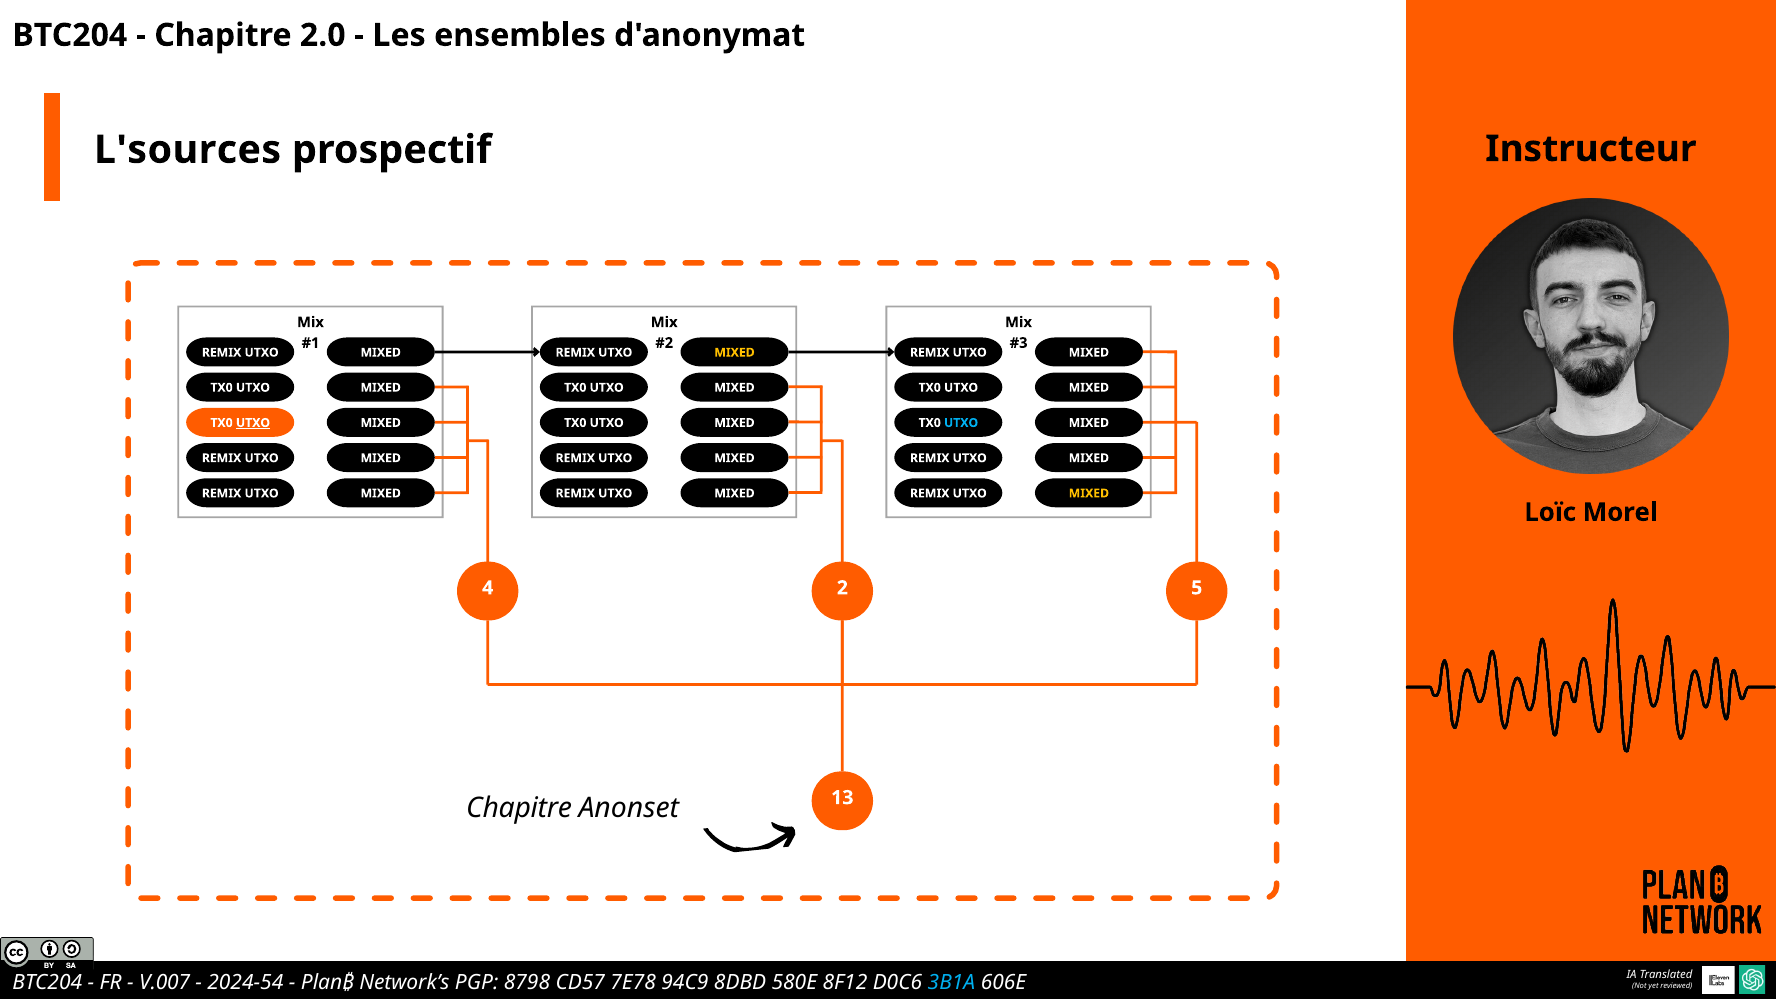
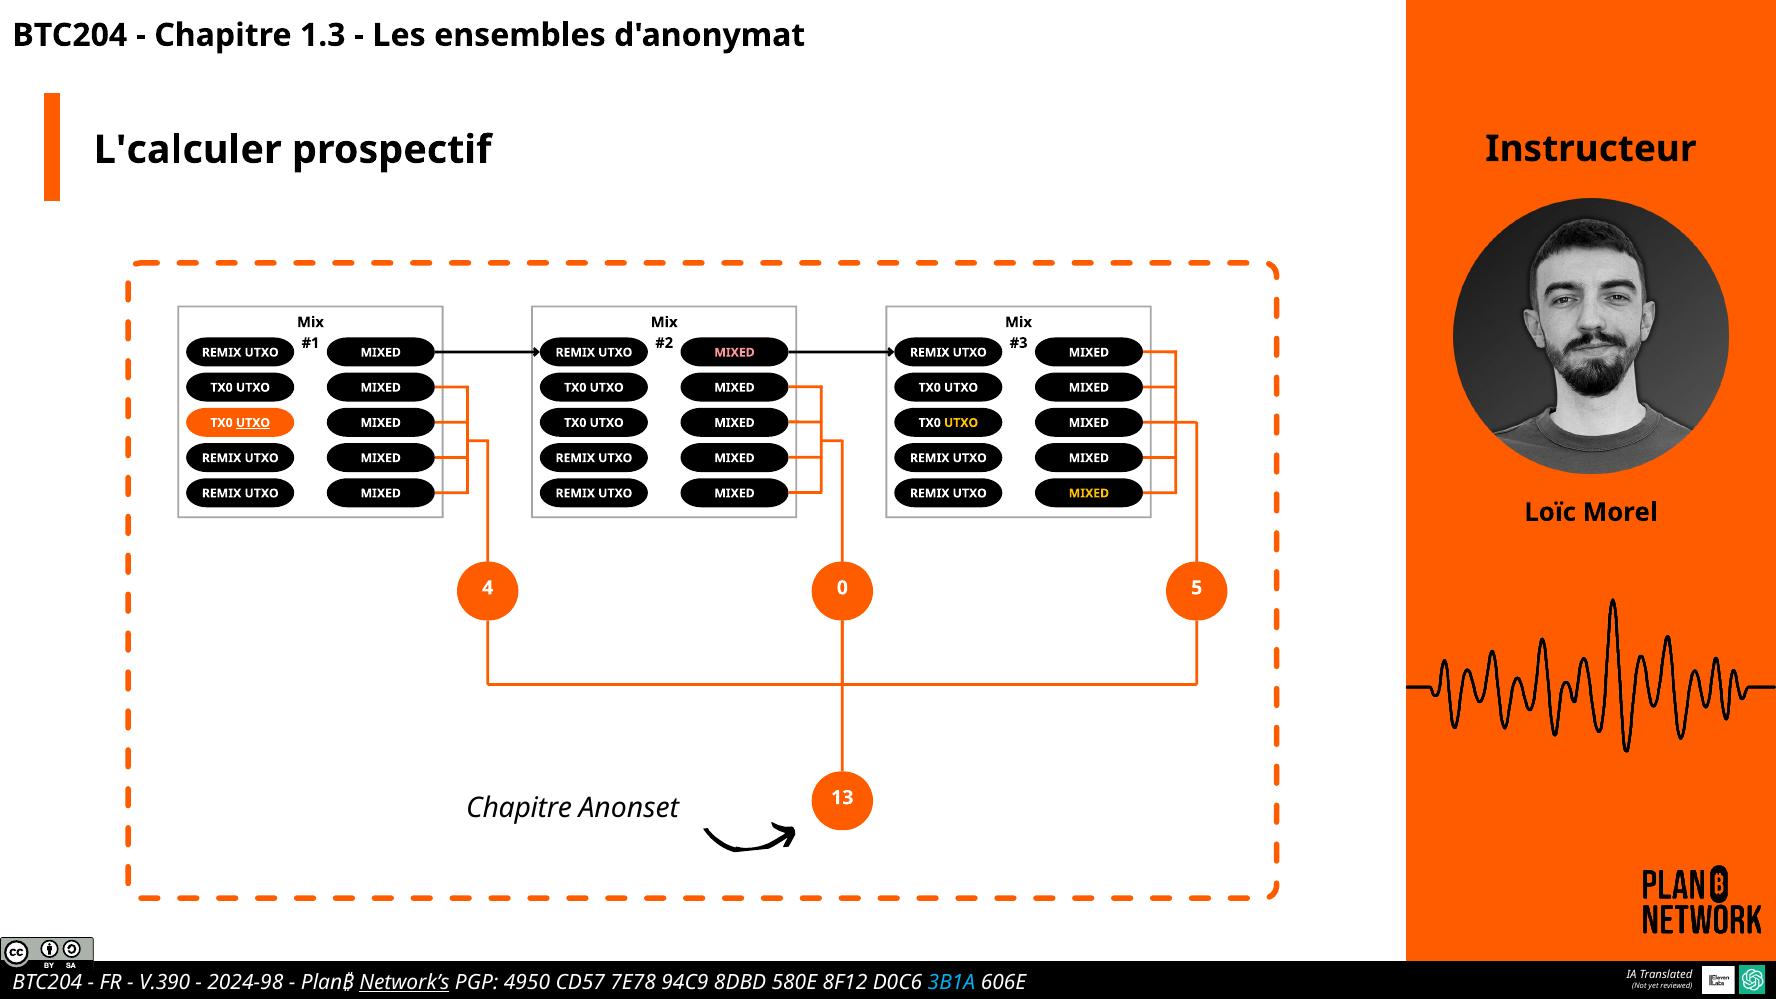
2.0: 2.0 -> 1.3
L'sources: L'sources -> L'calculer
MIXED at (735, 352) colour: yellow -> pink
UTXO at (961, 423) colour: light blue -> yellow
2: 2 -> 0
V.007: V.007 -> V.390
2024-54: 2024-54 -> 2024-98
Network’s underline: none -> present
8798: 8798 -> 4950
